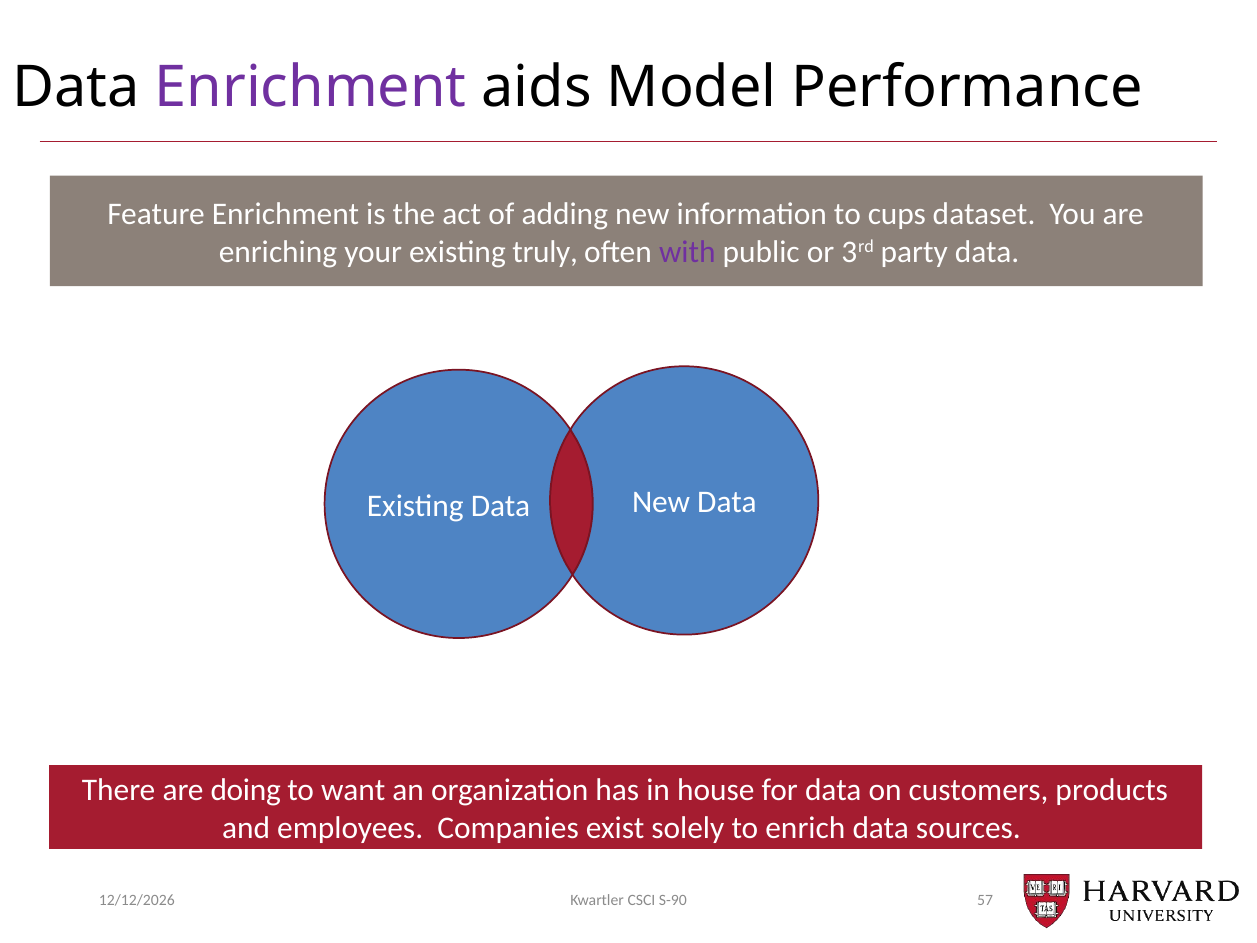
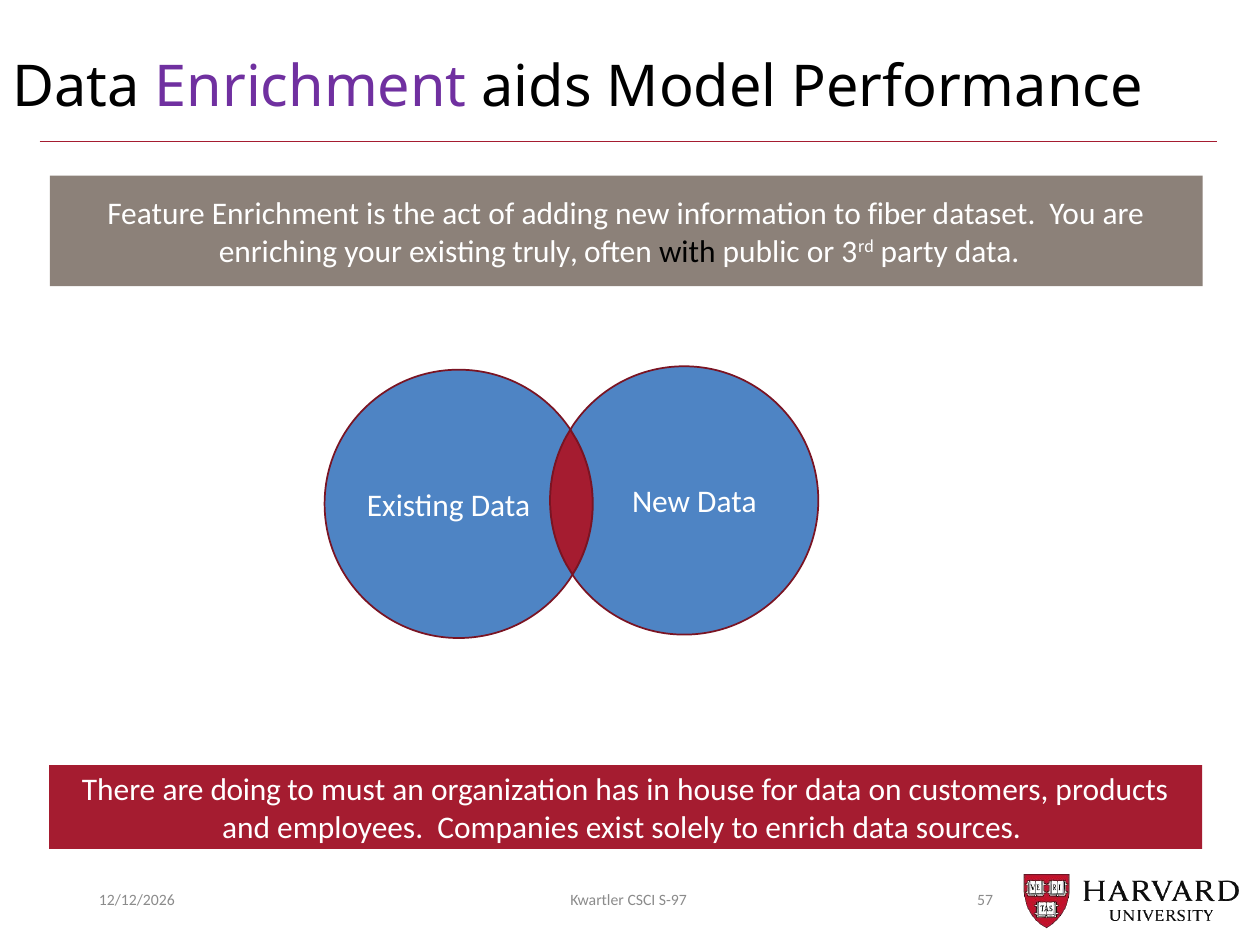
cups: cups -> fiber
with colour: purple -> black
want: want -> must
S-90: S-90 -> S-97
